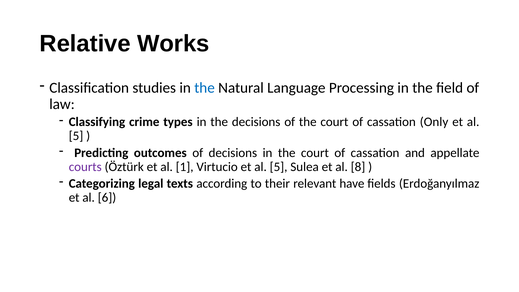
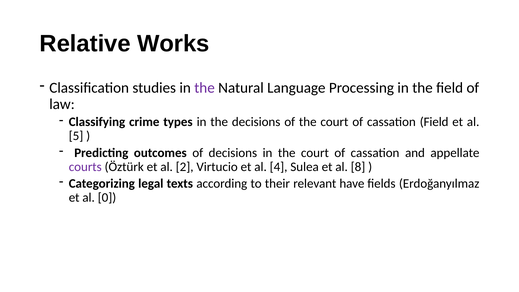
the at (205, 88) colour: blue -> purple
cassation Only: Only -> Field
1: 1 -> 2
Virtucio et al 5: 5 -> 4
6: 6 -> 0
